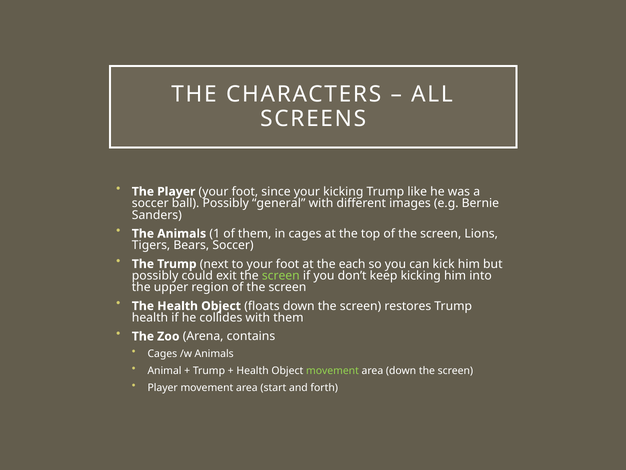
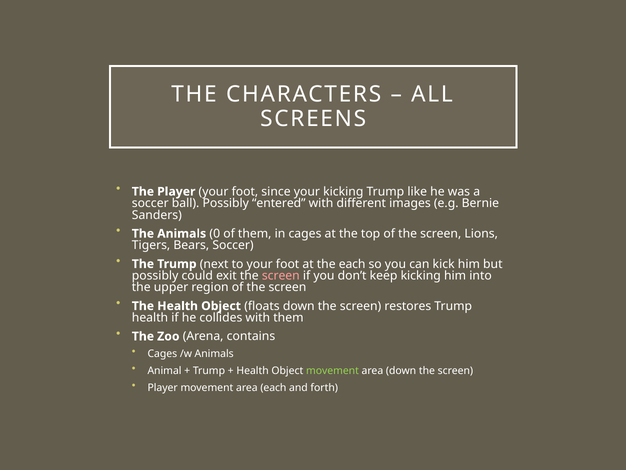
general: general -> entered
1: 1 -> 0
screen at (281, 275) colour: light green -> pink
area start: start -> each
